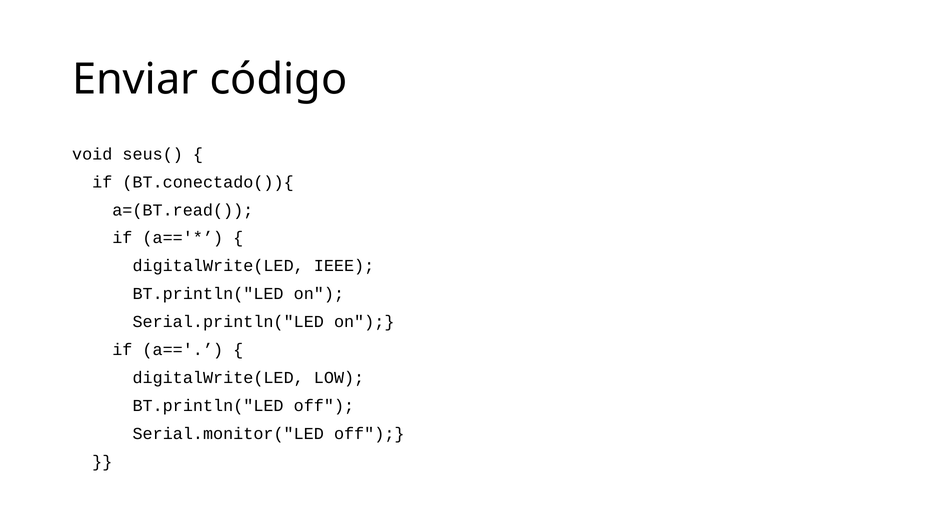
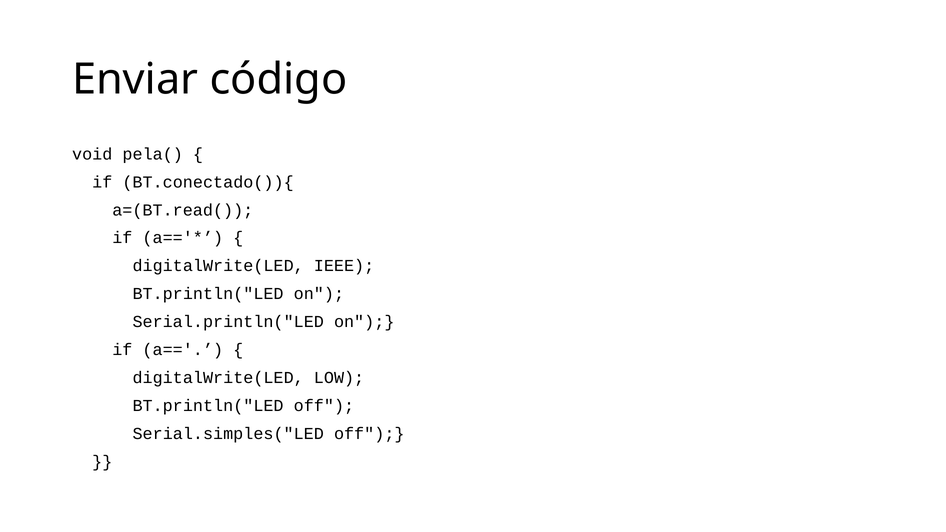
seus(: seus( -> pela(
Serial.monitor("LED: Serial.monitor("LED -> Serial.simples("LED
